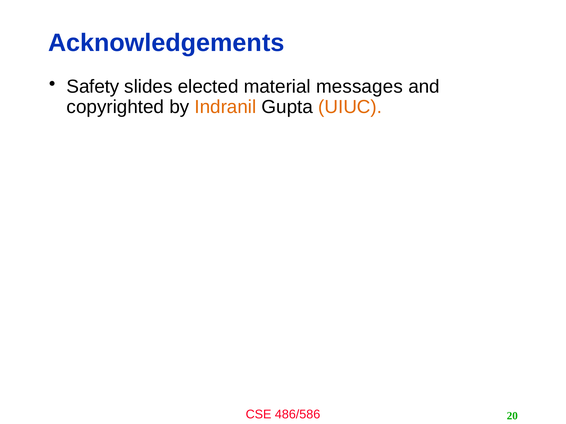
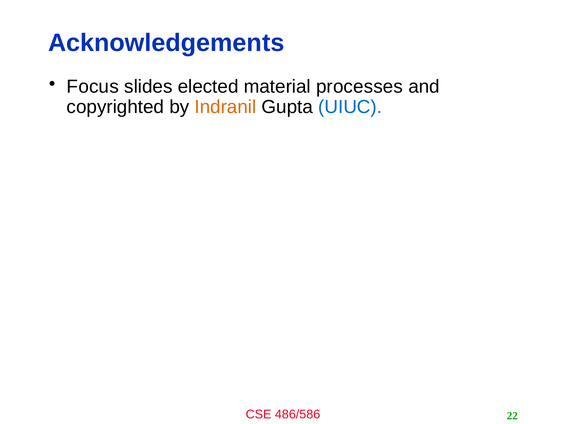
Safety: Safety -> Focus
messages: messages -> processes
UIUC colour: orange -> blue
20: 20 -> 22
